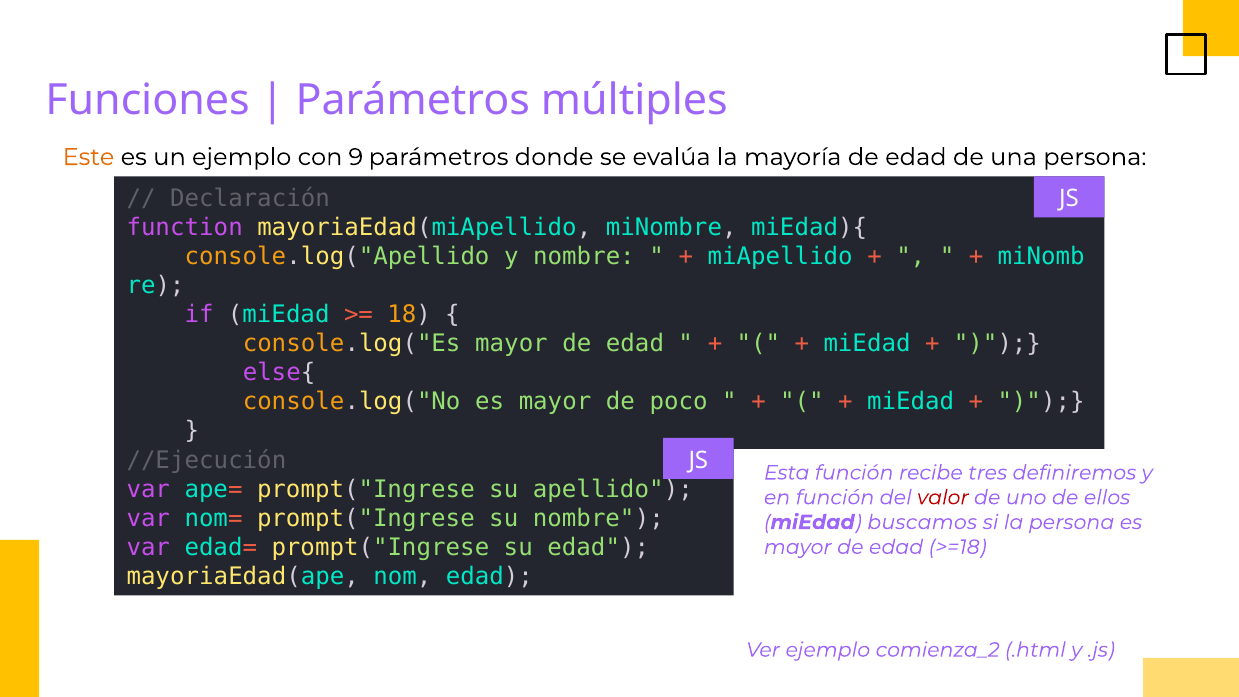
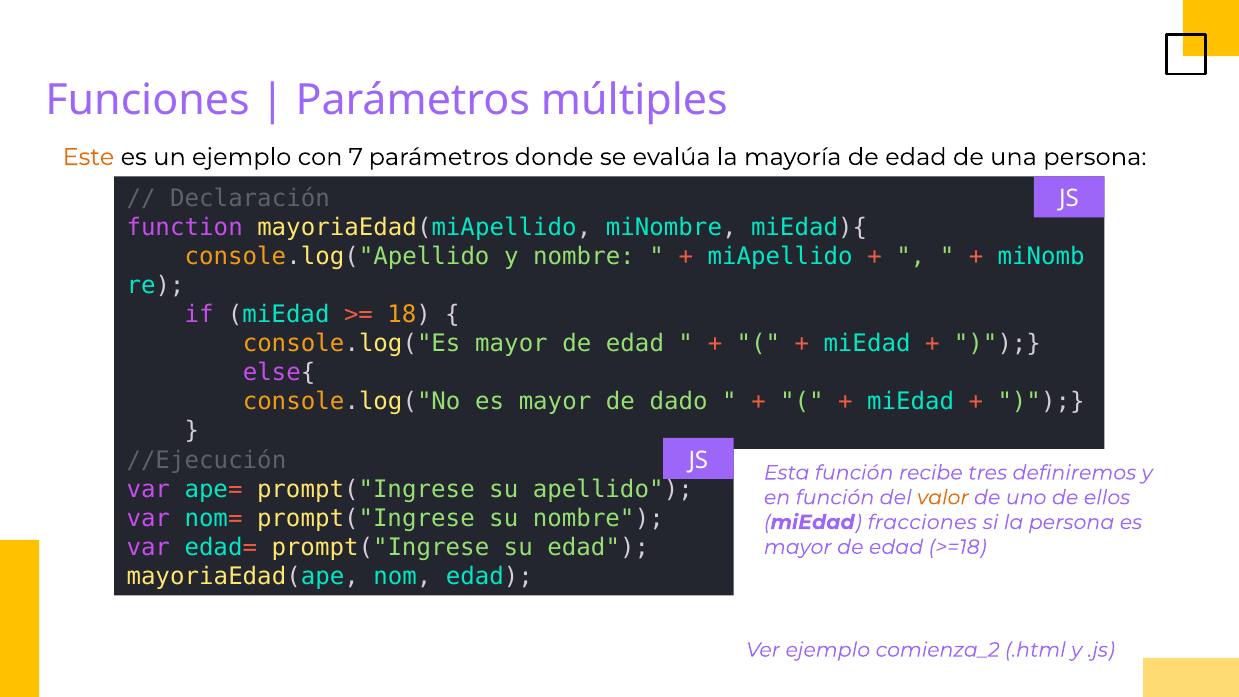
9: 9 -> 7
poco: poco -> dado
valor colour: red -> orange
buscamos: buscamos -> fracciones
